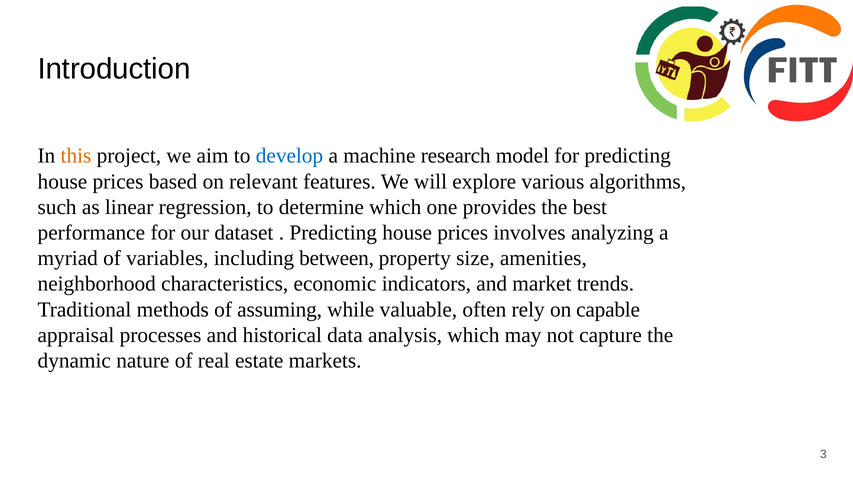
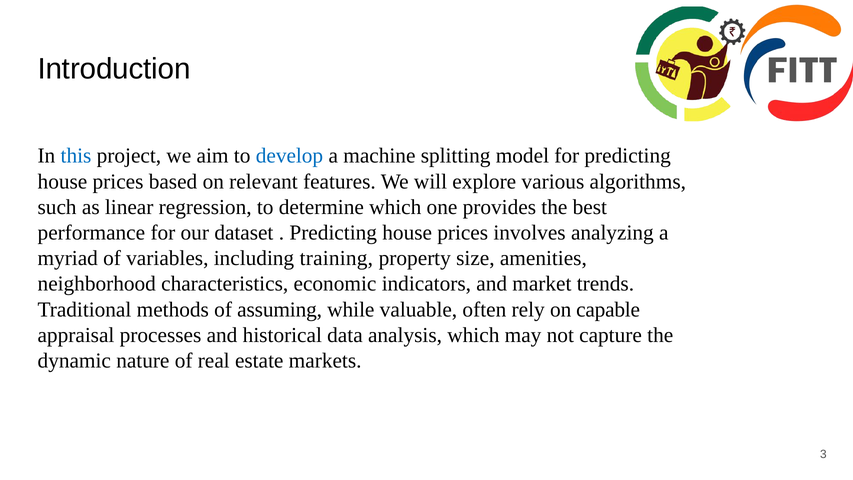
this colour: orange -> blue
research: research -> splitting
between: between -> training
